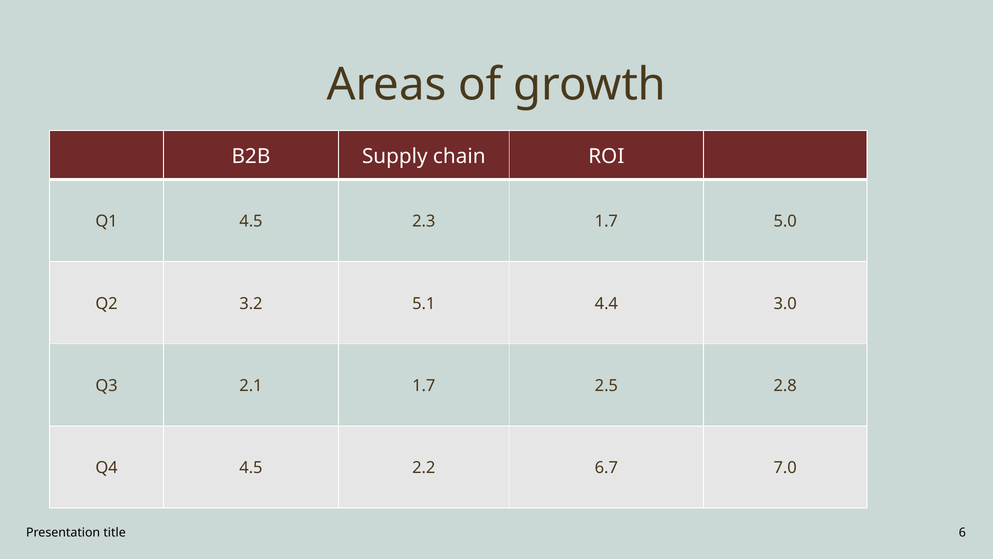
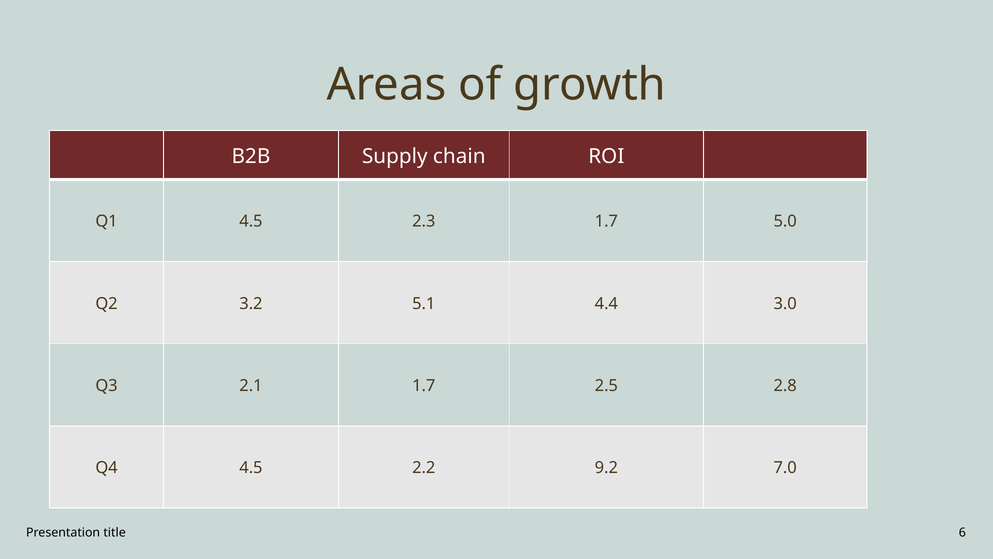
6.7: 6.7 -> 9.2
